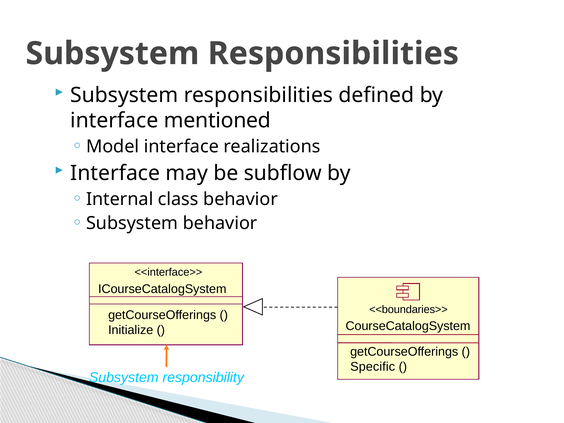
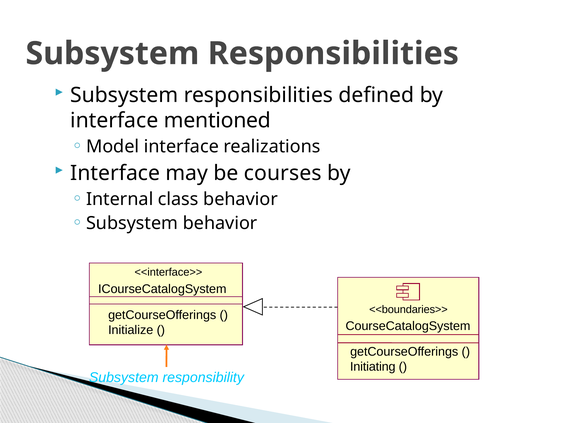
subflow: subflow -> courses
Specific: Specific -> Initiating
